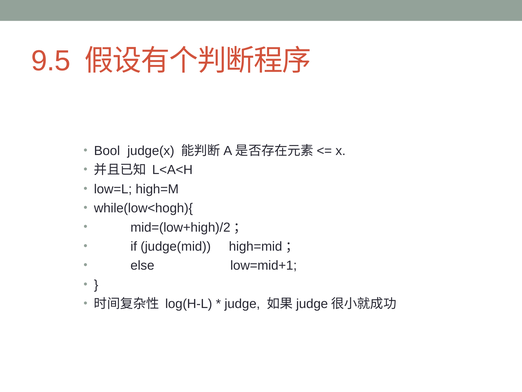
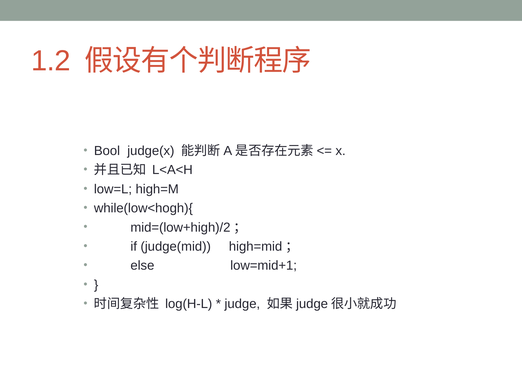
9.5: 9.5 -> 1.2
